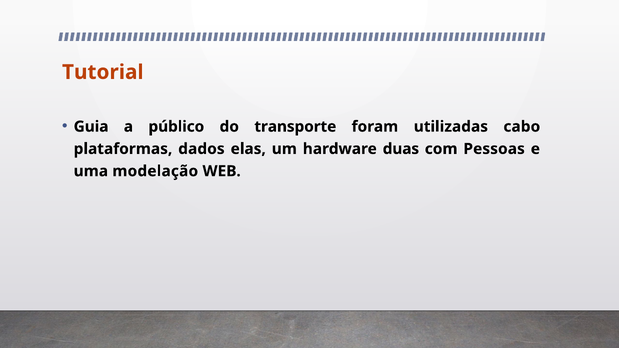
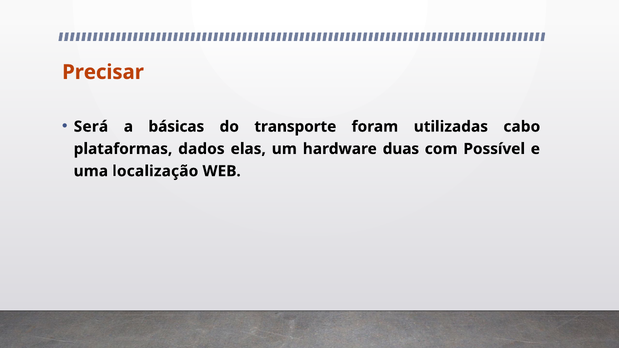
Tutorial: Tutorial -> Precisar
Guia: Guia -> Será
público: público -> básicas
Pessoas: Pessoas -> Possível
modelação: modelação -> localização
